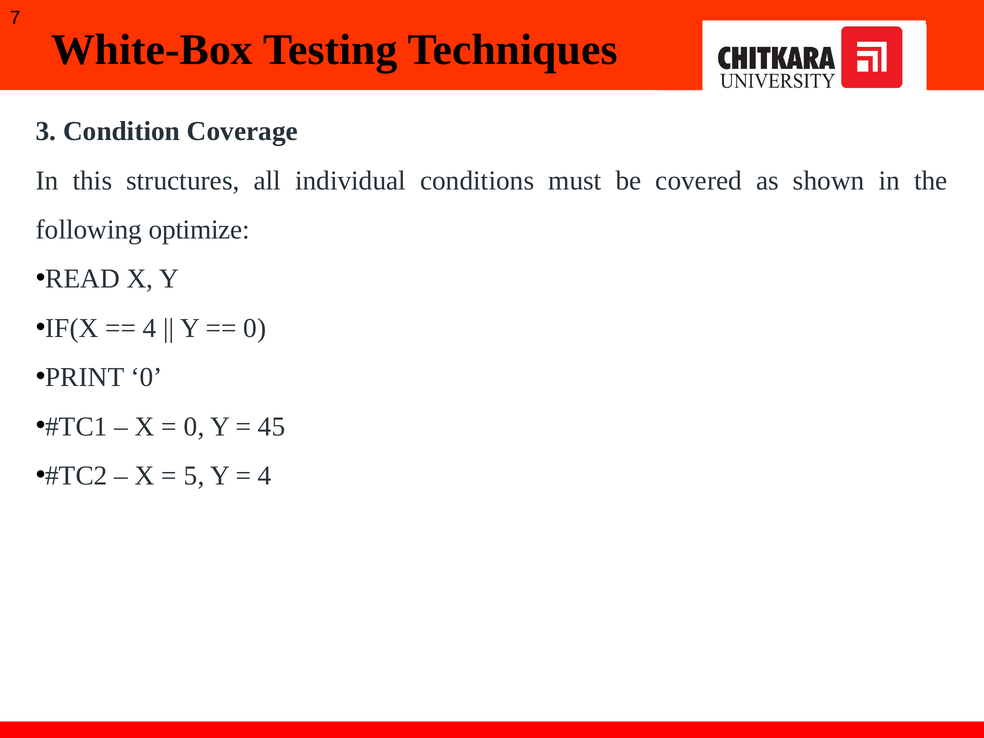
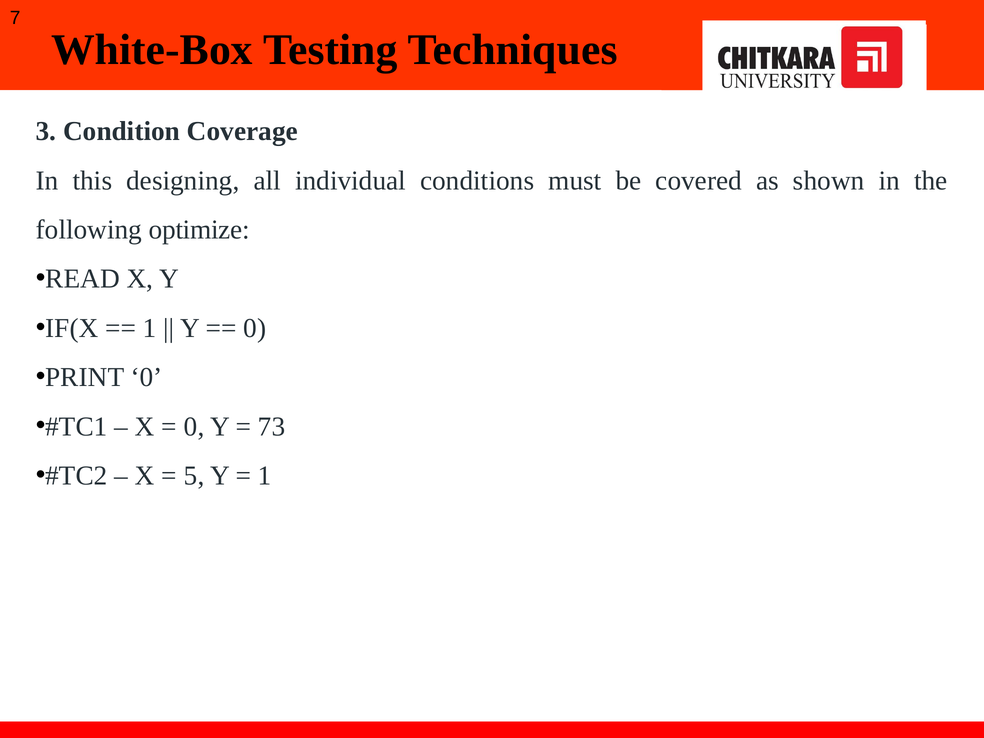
structures: structures -> designing
4 at (150, 328): 4 -> 1
45: 45 -> 73
4 at (265, 476): 4 -> 1
